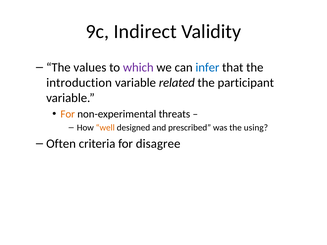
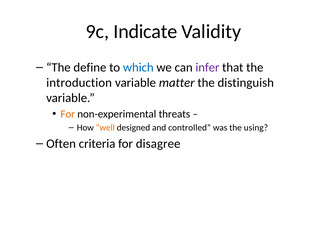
Indirect: Indirect -> Indicate
values: values -> define
which colour: purple -> blue
infer colour: blue -> purple
related: related -> matter
participant: participant -> distinguish
prescribed: prescribed -> controlled
